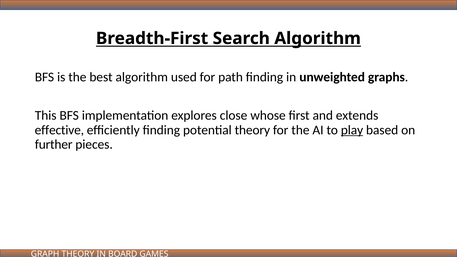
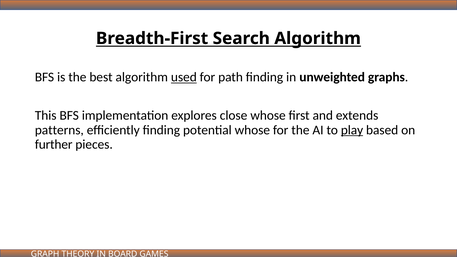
used underline: none -> present
effective: effective -> patterns
potential theory: theory -> whose
